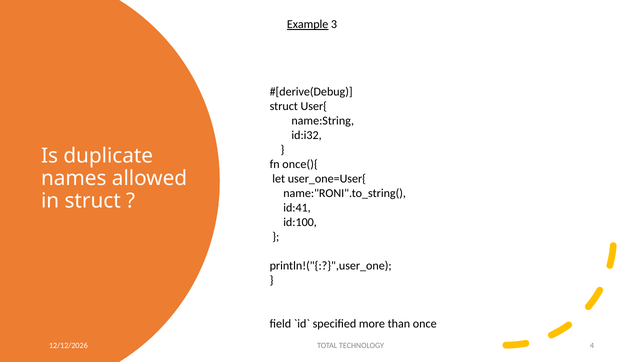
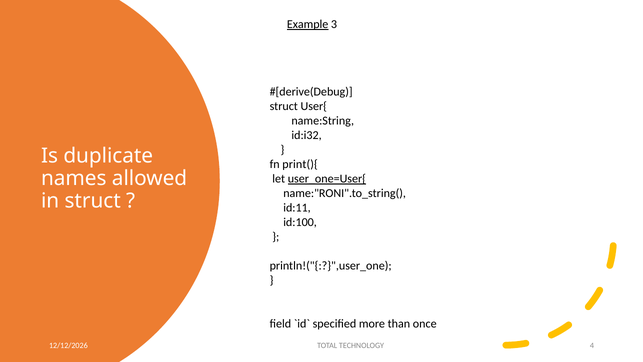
once(){: once(){ -> print(){
user_one=User{ underline: none -> present
id:41: id:41 -> id:11
